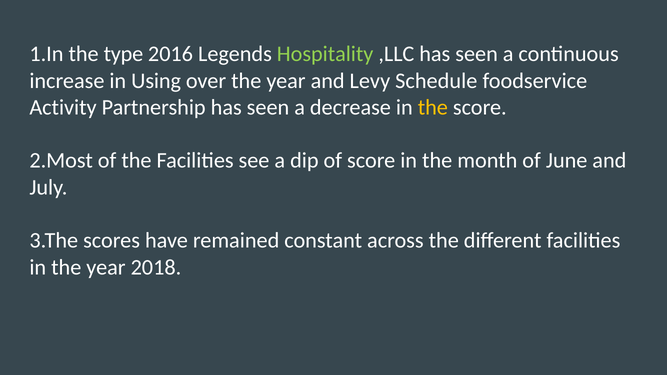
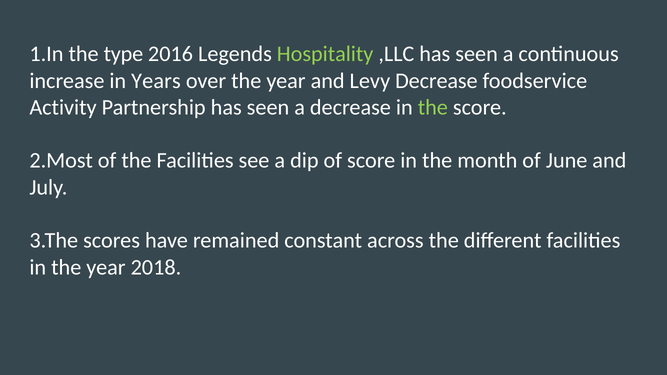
Using: Using -> Years
Levy Schedule: Schedule -> Decrease
the at (433, 107) colour: yellow -> light green
